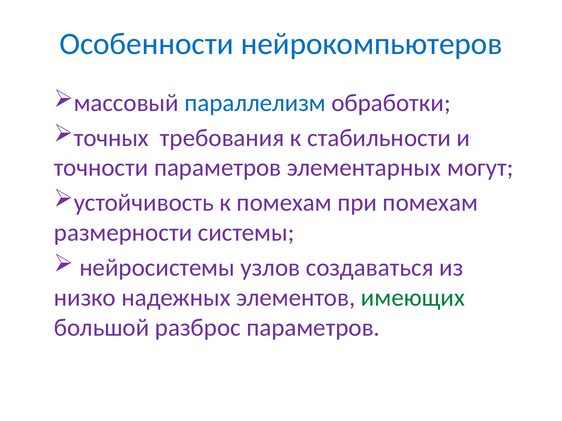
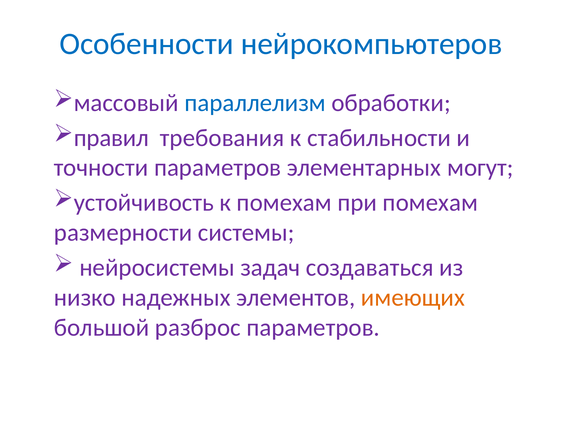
точных: точных -> правил
узлов: узлов -> задач
имеющих colour: green -> orange
